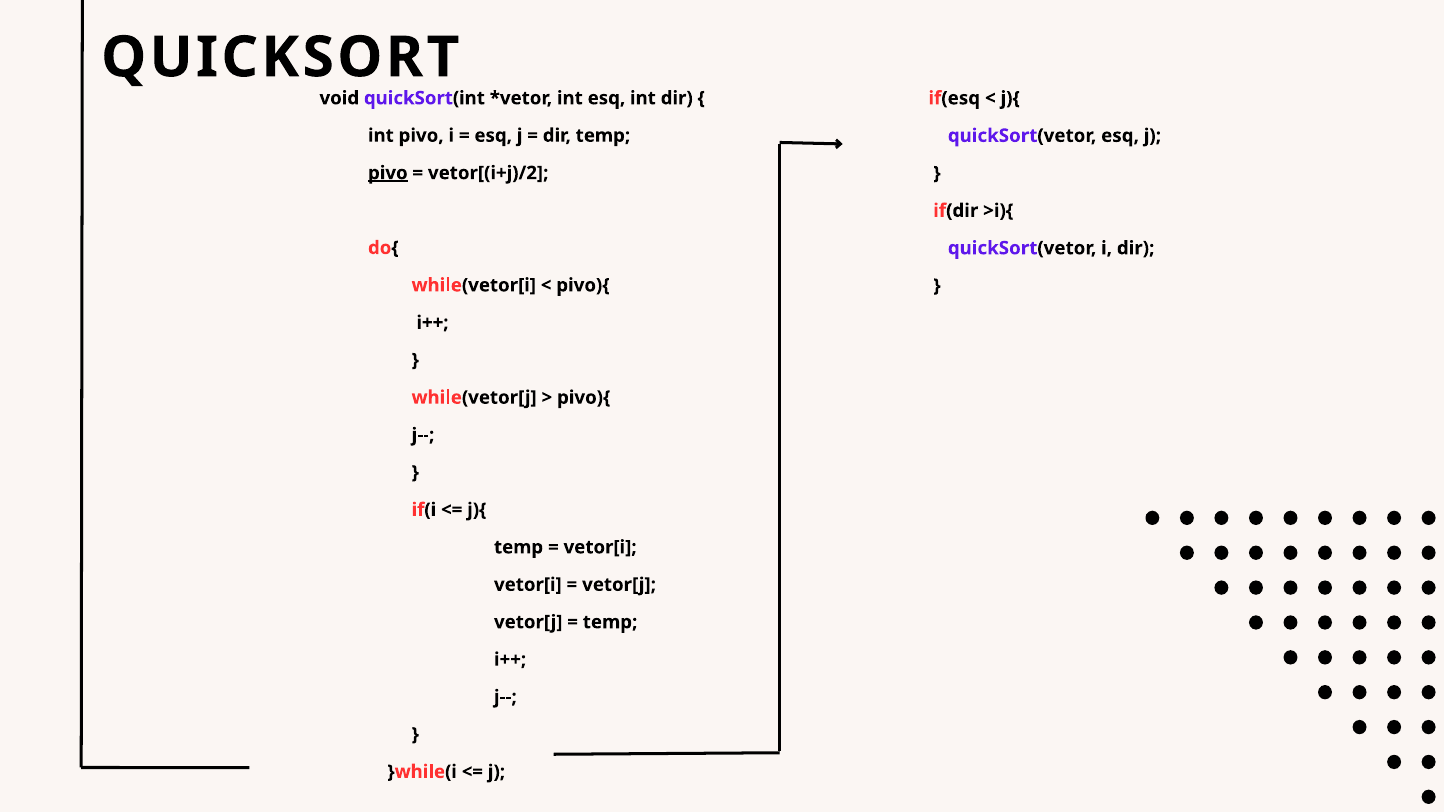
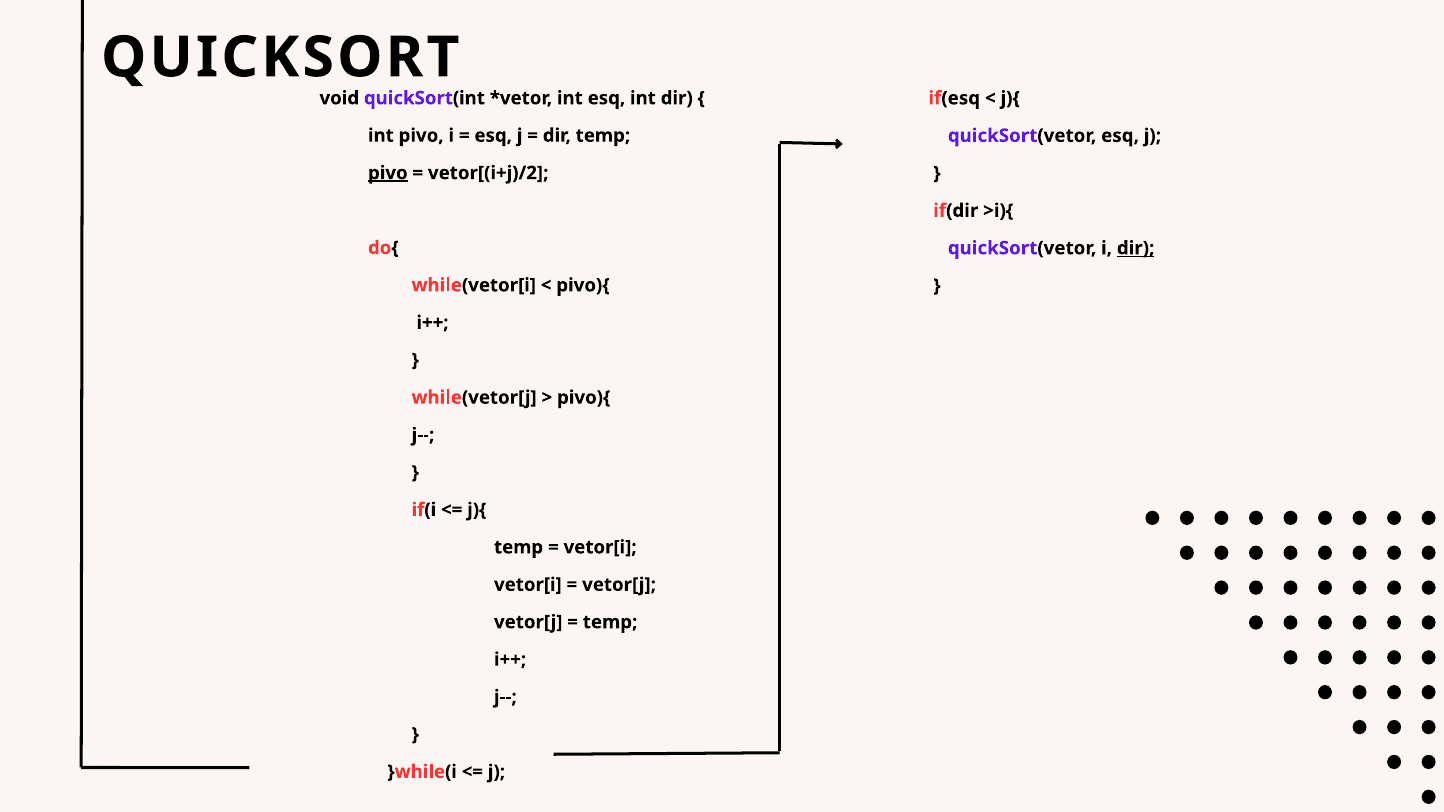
dir at (1136, 248) underline: none -> present
